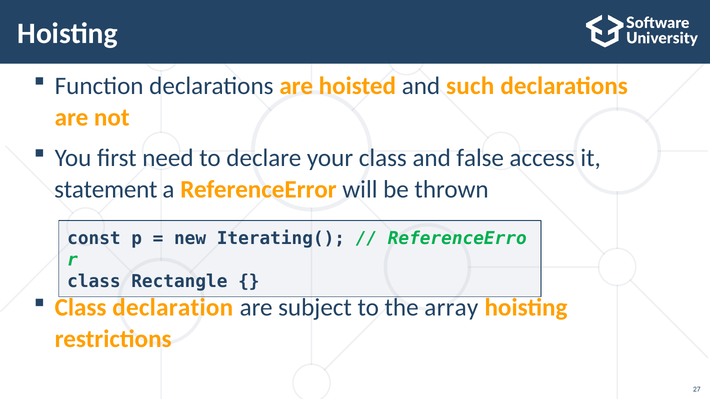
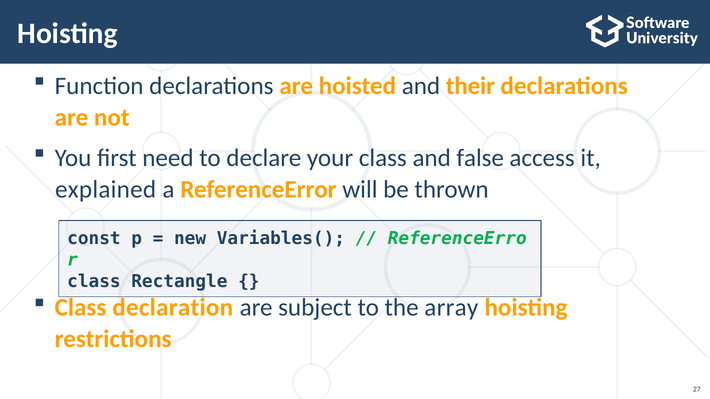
such: such -> their
statement: statement -> explained
Iterating(: Iterating( -> Variables(
